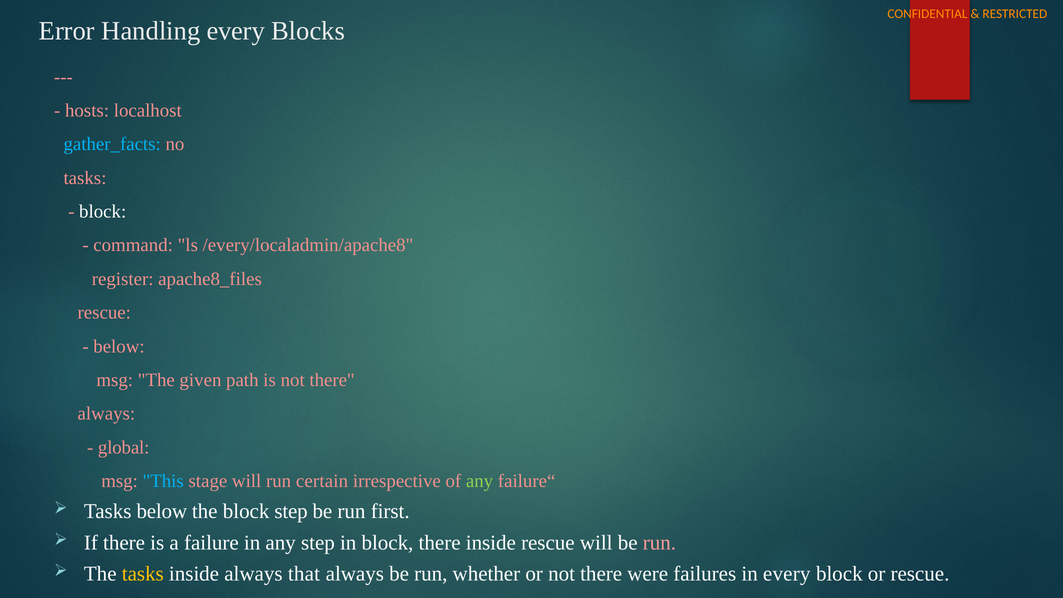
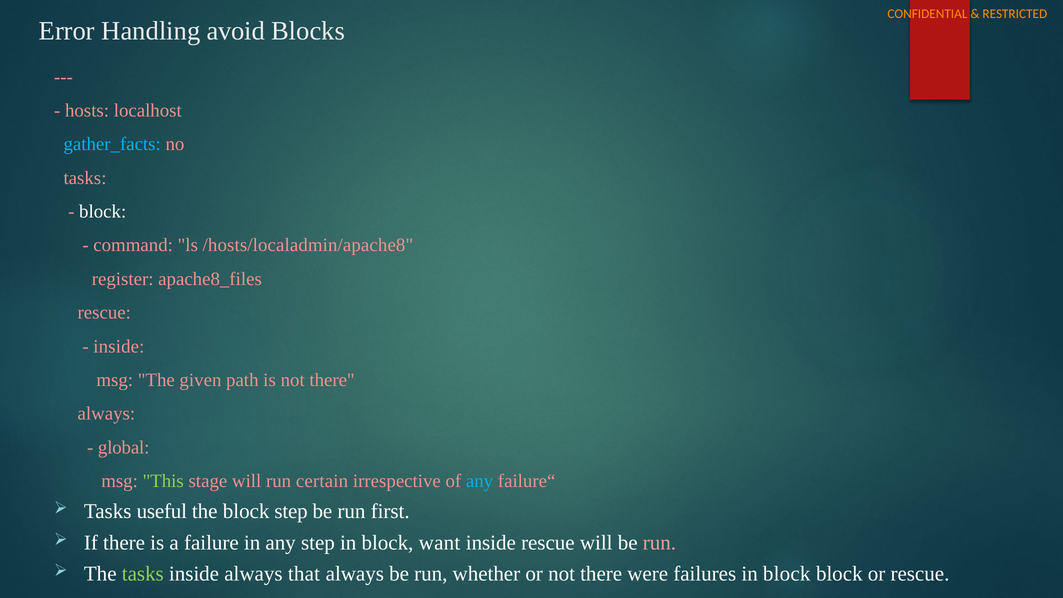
Handling every: every -> avoid
/every/localadmin/apache8: /every/localadmin/apache8 -> /hosts/localadmin/apache8
below at (119, 346): below -> inside
This colour: light blue -> light green
any at (480, 481) colour: light green -> light blue
Tasks below: below -> useful
block there: there -> want
tasks at (143, 574) colour: yellow -> light green
failures in every: every -> block
